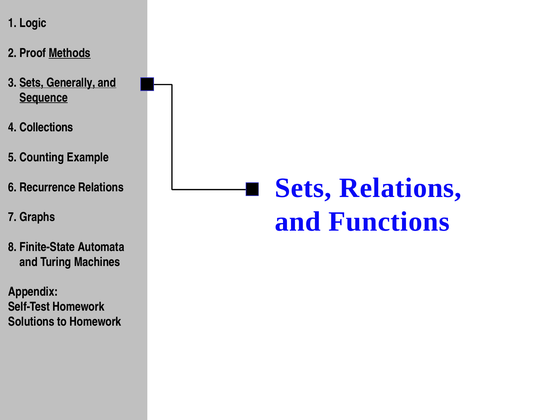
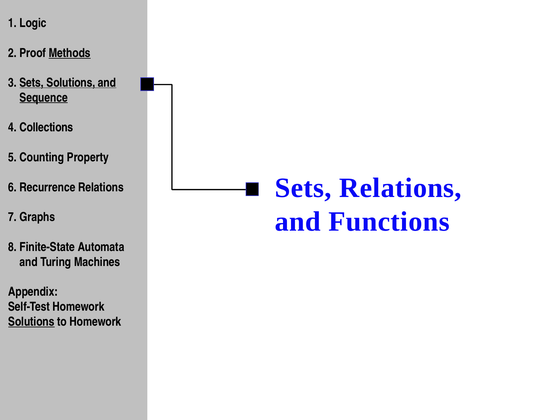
Sets Generally: Generally -> Solutions
Example: Example -> Property
Solutions at (31, 322) underline: none -> present
